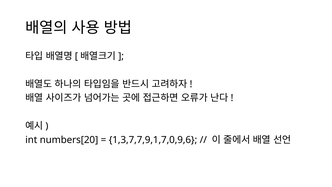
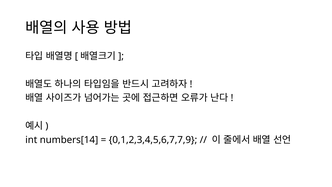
numbers[20: numbers[20 -> numbers[14
1,3,7,7,9,1,7,0,9,6: 1,3,7,7,9,1,7,0,9,6 -> 0,1,2,3,4,5,6,7,7,9
